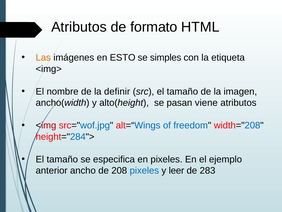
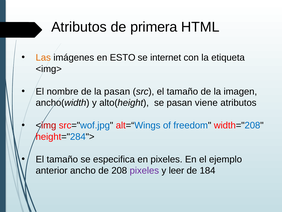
formato: formato -> primera
simples: simples -> internet
la definir: definir -> pasan
pixeles at (144, 170) colour: blue -> purple
283: 283 -> 184
